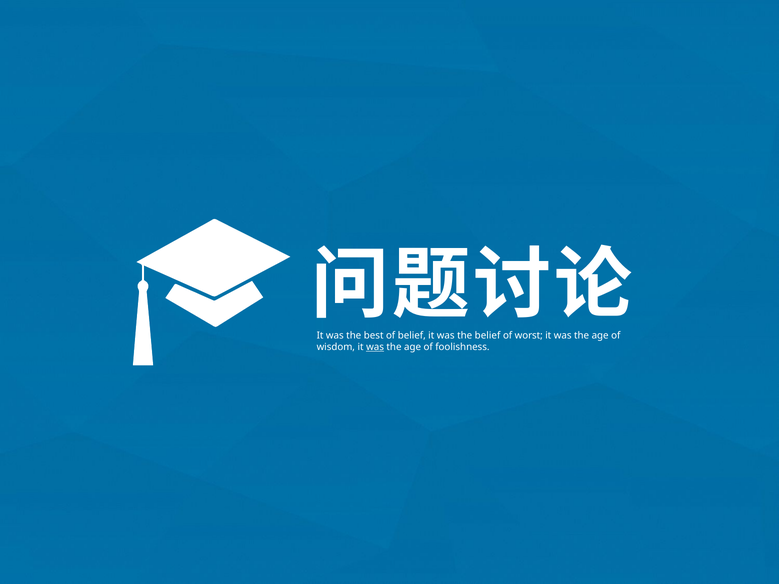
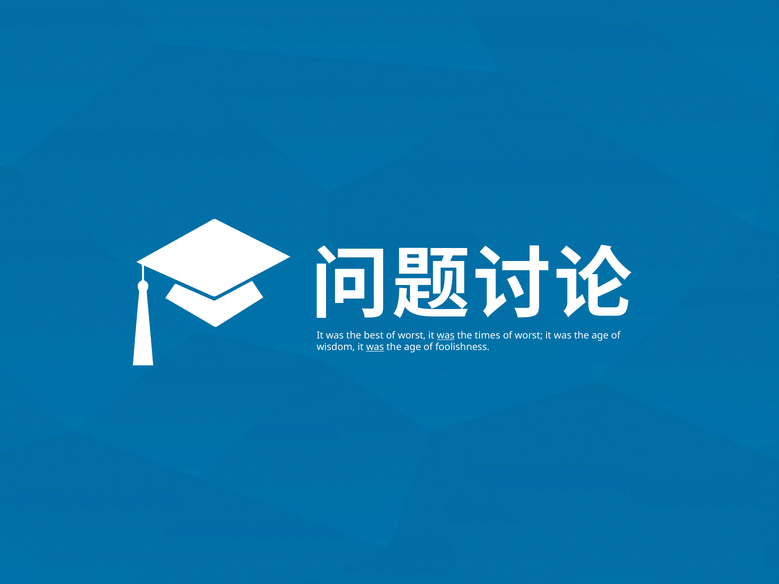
best of belief: belief -> worst
was at (446, 336) underline: none -> present
the belief: belief -> times
